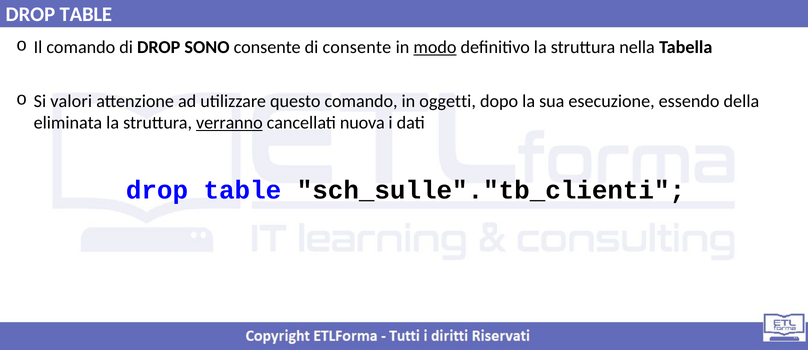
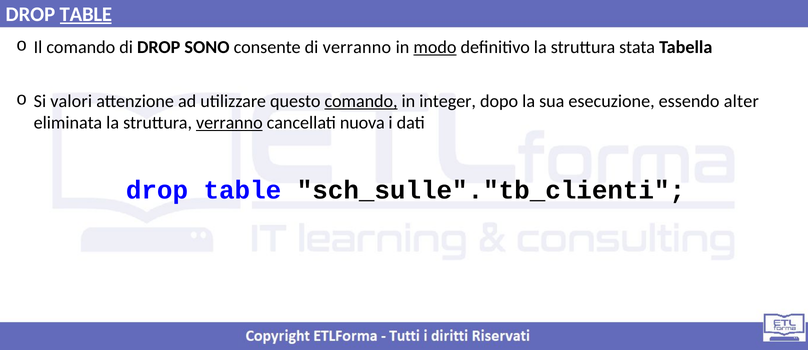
TABLE at (86, 14) underline: none -> present
di consente: consente -> verranno
nella: nella -> stata
comando at (361, 101) underline: none -> present
oggetti: oggetti -> integer
della: della -> alter
